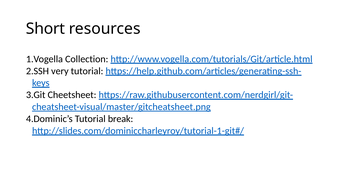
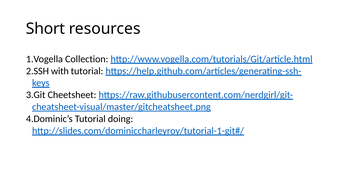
very: very -> with
break: break -> doing
